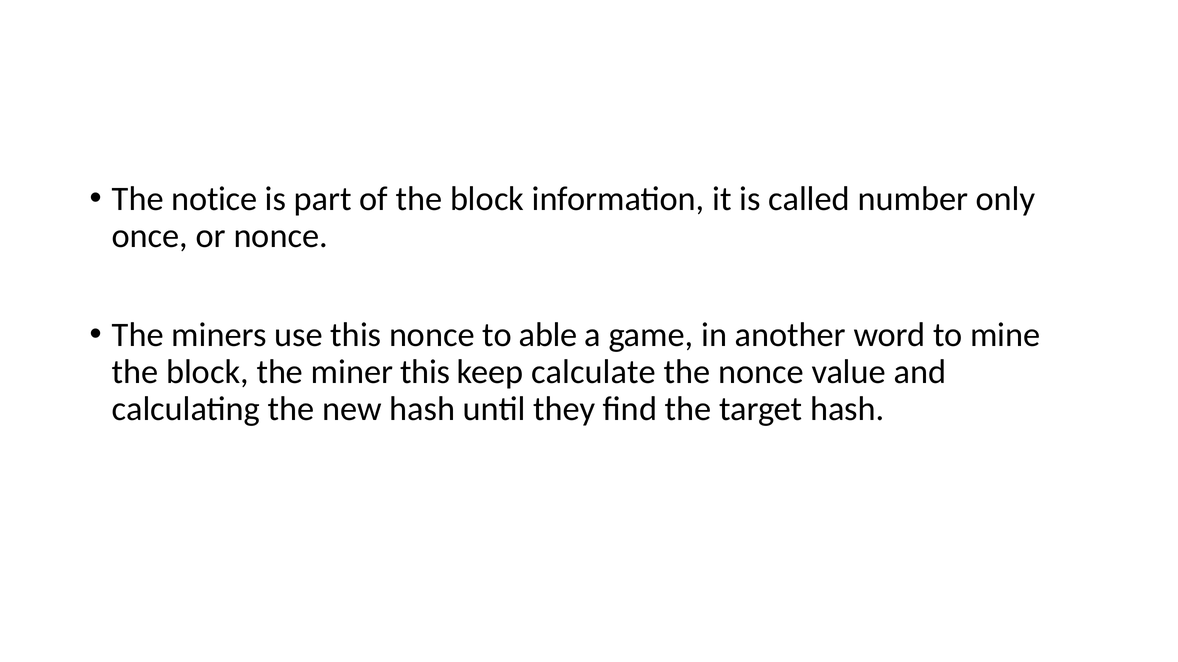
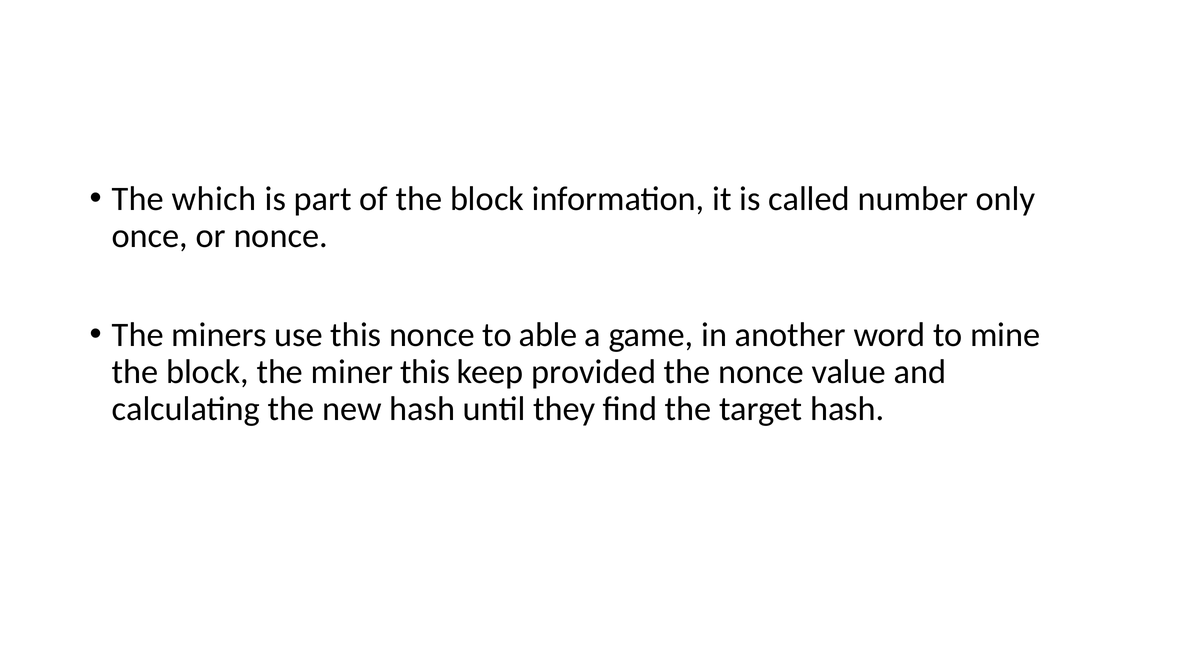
notice: notice -> which
calculate: calculate -> provided
